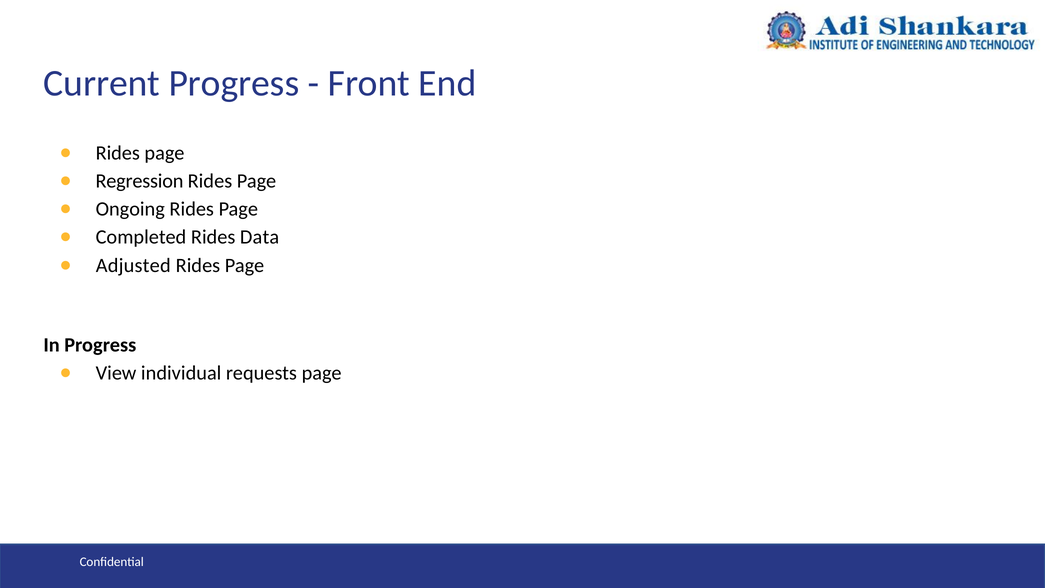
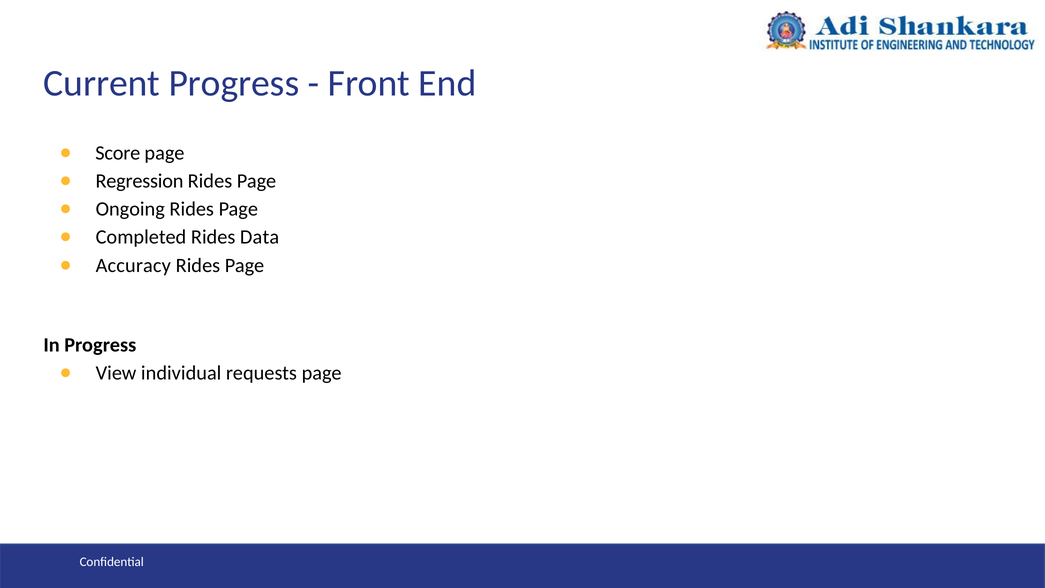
Rides at (118, 153): Rides -> Score
Adjusted: Adjusted -> Accuracy
